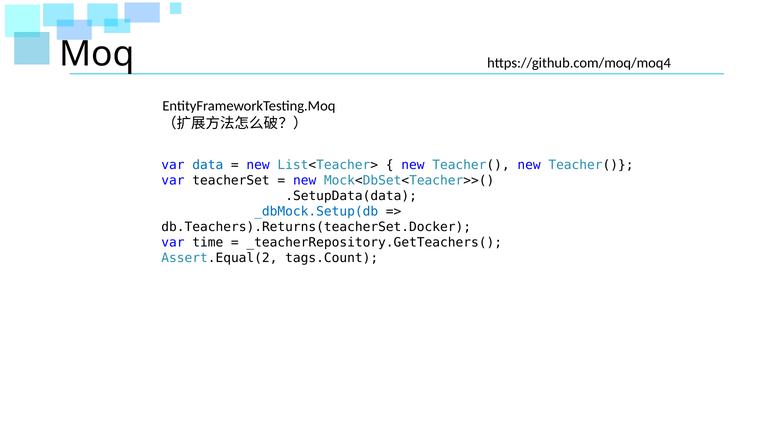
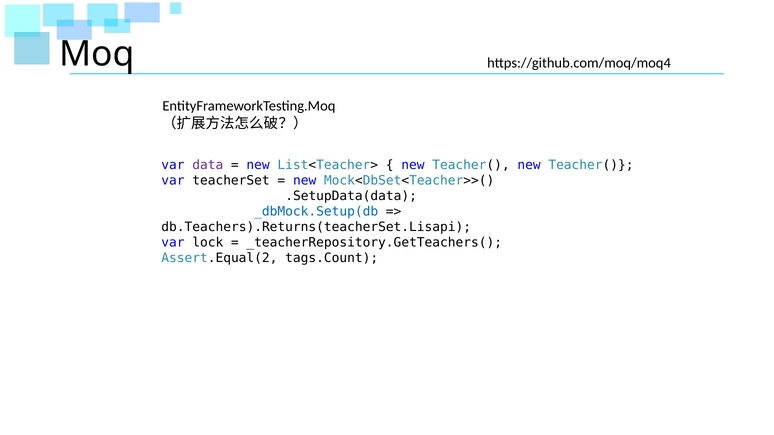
data colour: blue -> purple
db.Teachers).Returns(teacherSet.Docker: db.Teachers).Returns(teacherSet.Docker -> db.Teachers).Returns(teacherSet.Lisapi
time: time -> lock
